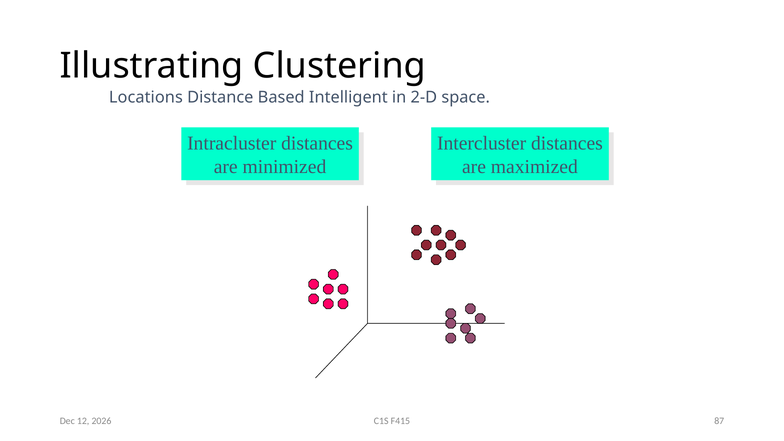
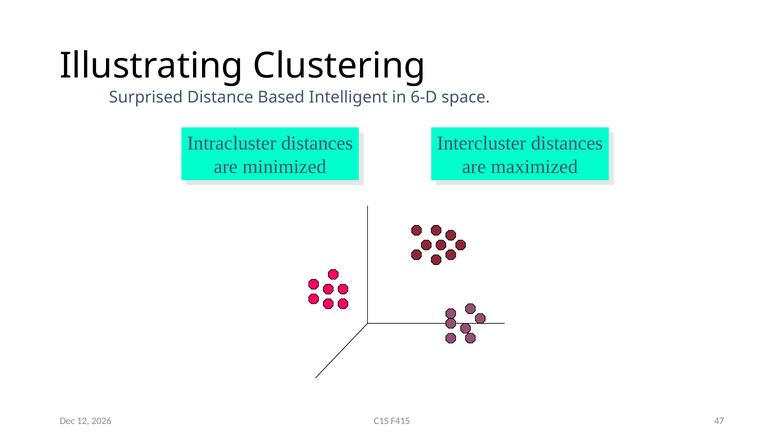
Locations: Locations -> Surprised
2-D: 2-D -> 6-D
87: 87 -> 47
